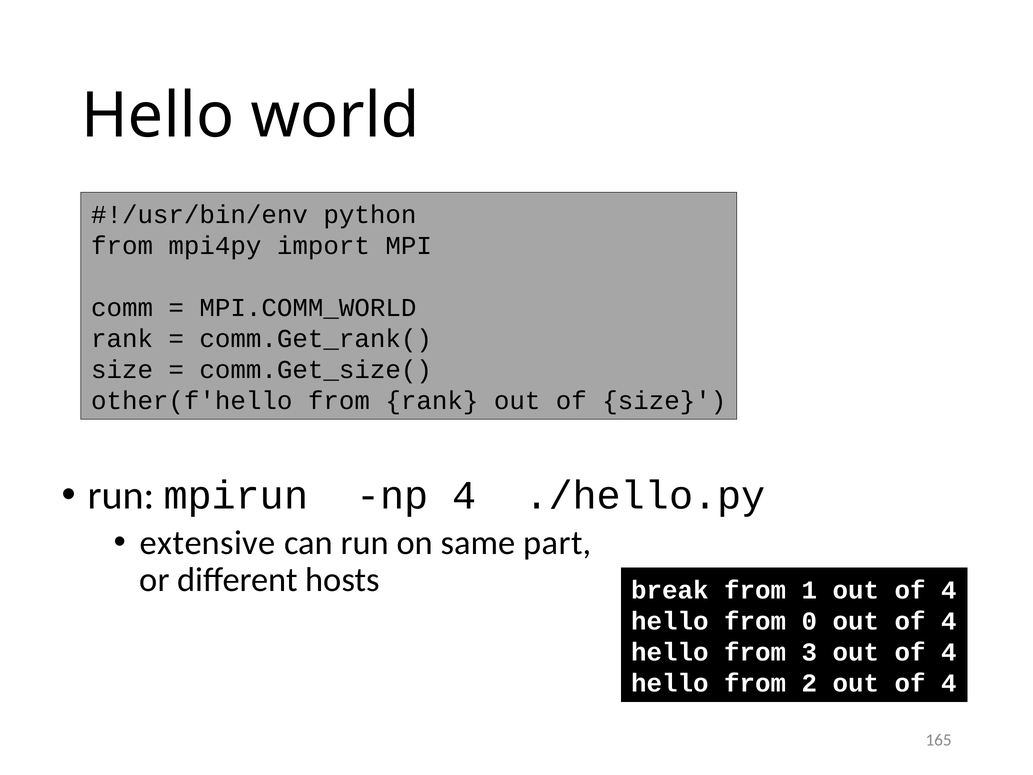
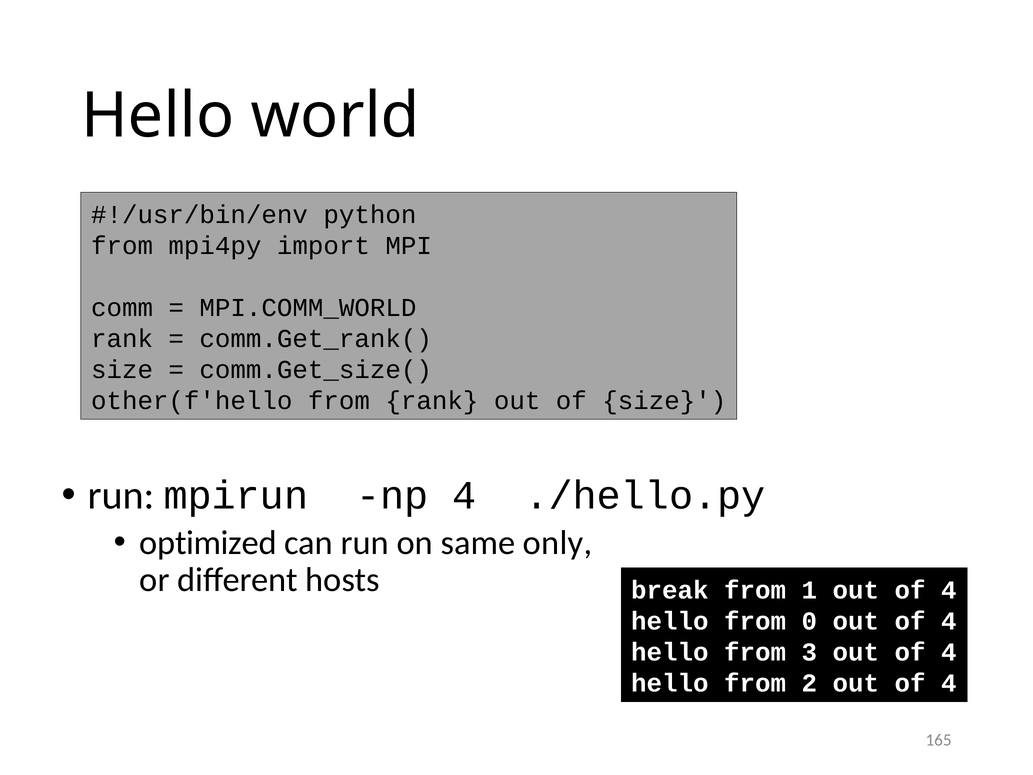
extensive: extensive -> optimized
part: part -> only
